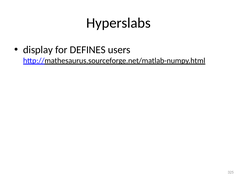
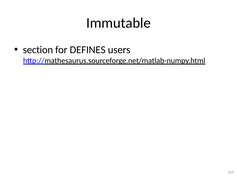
Hyperslabs: Hyperslabs -> Immutable
display: display -> section
